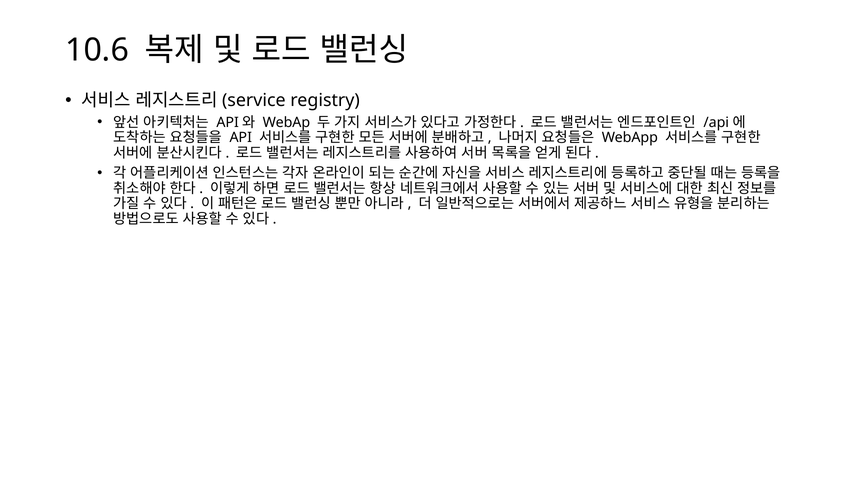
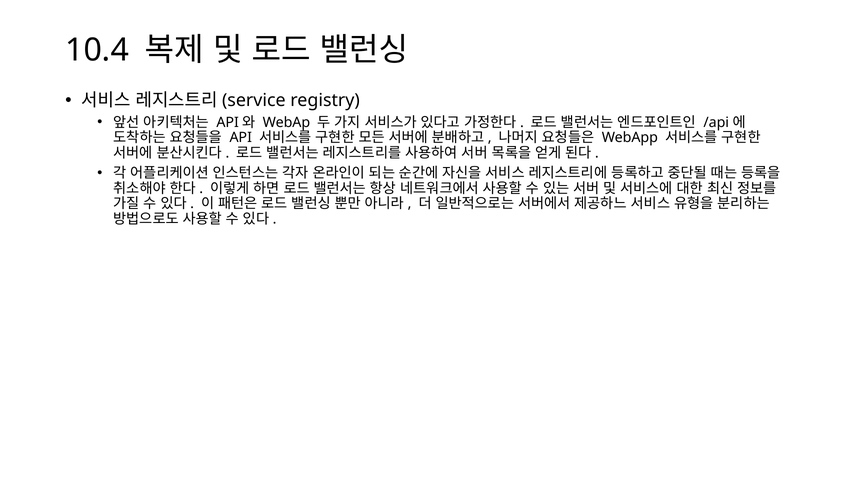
10.6: 10.6 -> 10.4
